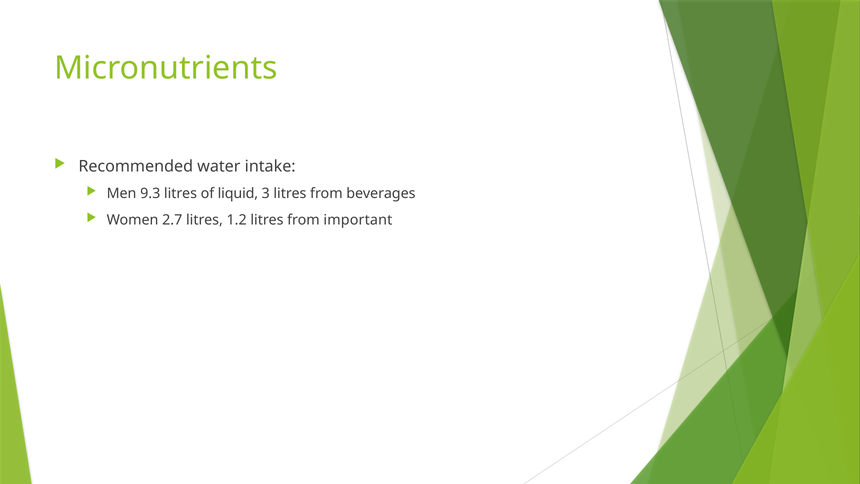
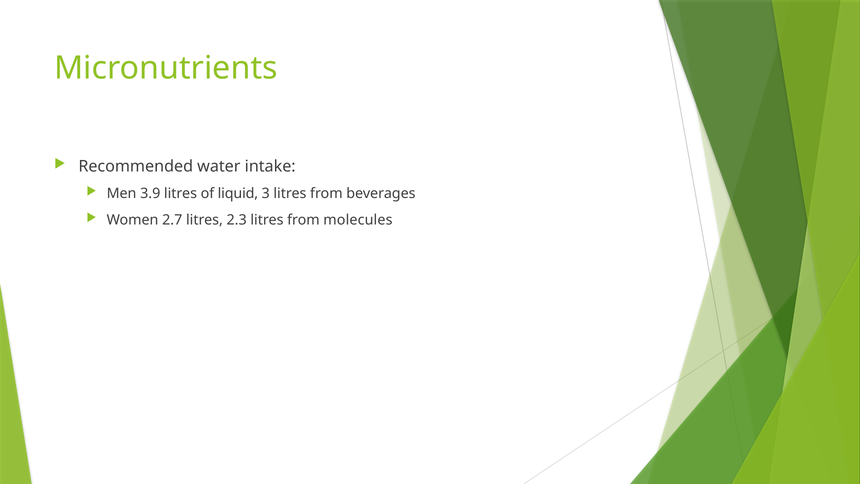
9.3: 9.3 -> 3.9
1.2: 1.2 -> 2.3
important: important -> molecules
